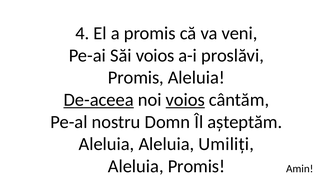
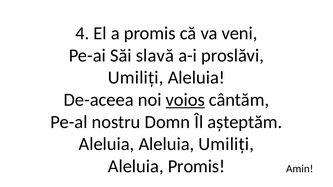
Săi voios: voios -> slavă
Promis at (136, 78): Promis -> Umiliți
De-aceea underline: present -> none
